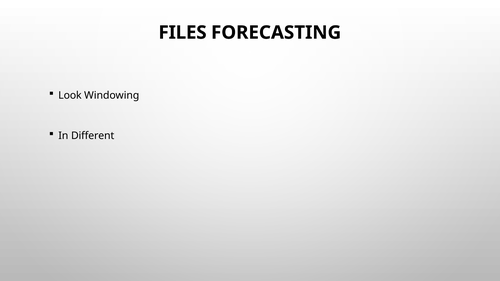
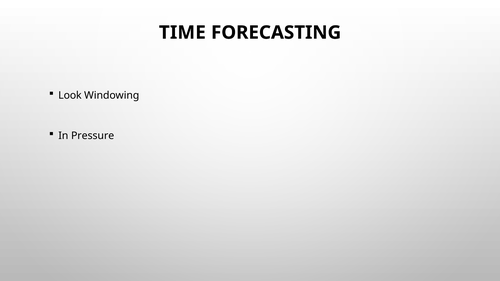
FILES: FILES -> TIME
Different: Different -> Pressure
